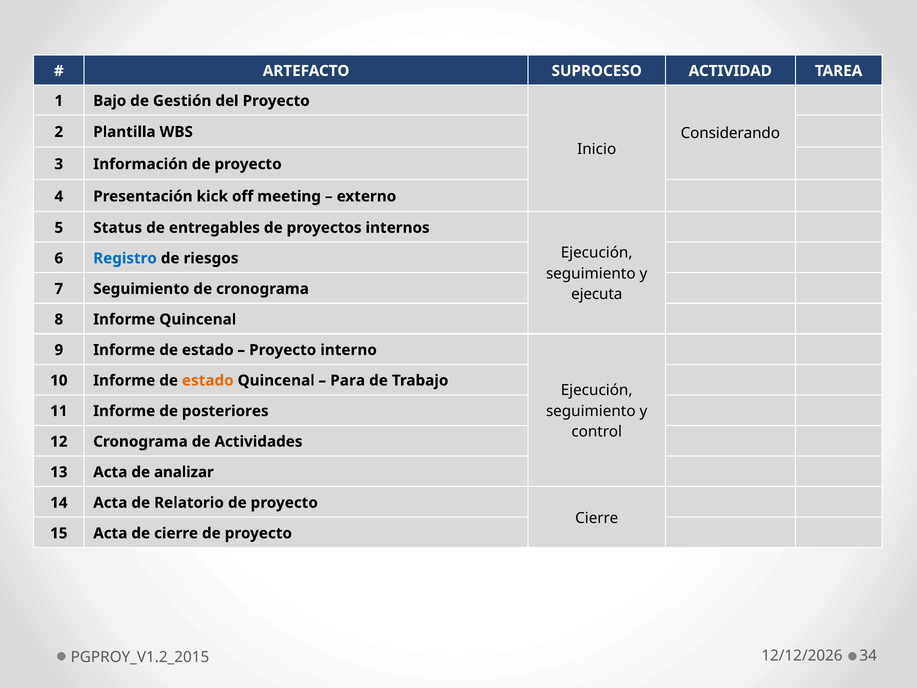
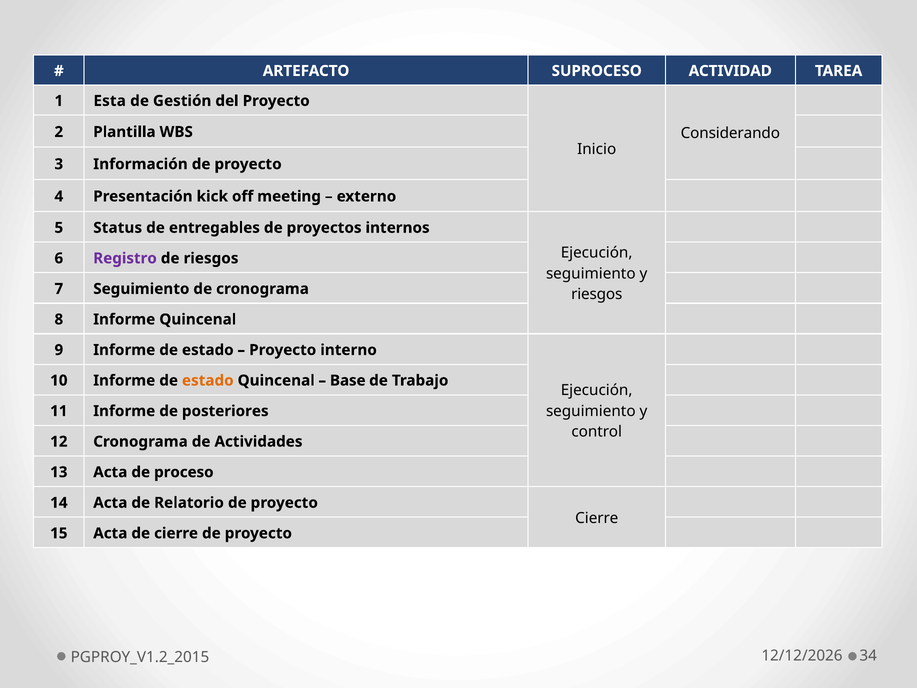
Bajo: Bajo -> Esta
Registro colour: blue -> purple
ejecuta at (597, 294): ejecuta -> riesgos
Para: Para -> Base
analizar: analizar -> proceso
